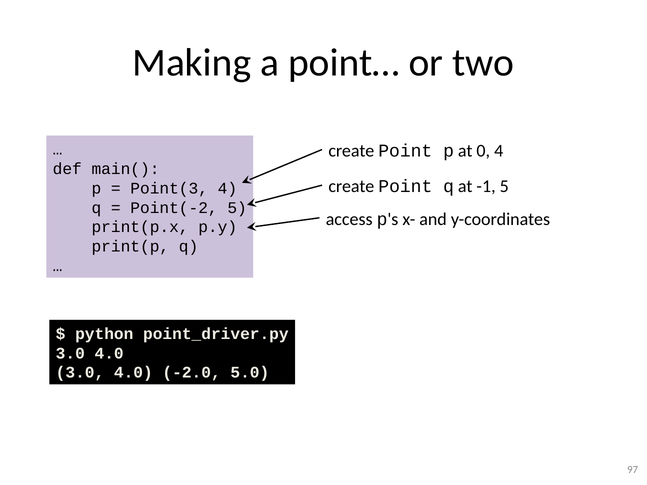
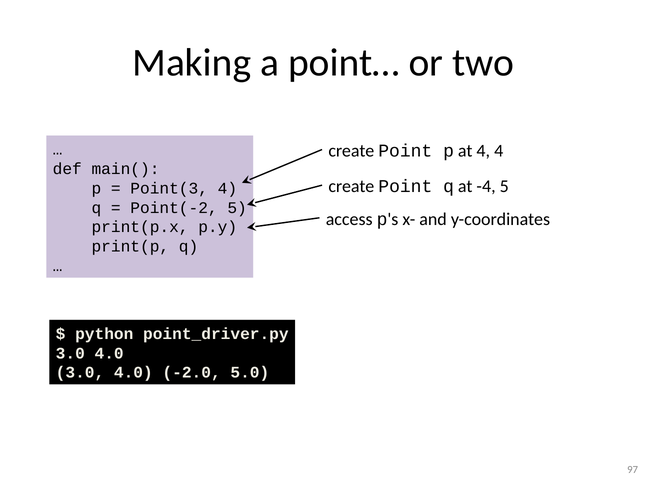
at 0: 0 -> 4
-1: -1 -> -4
